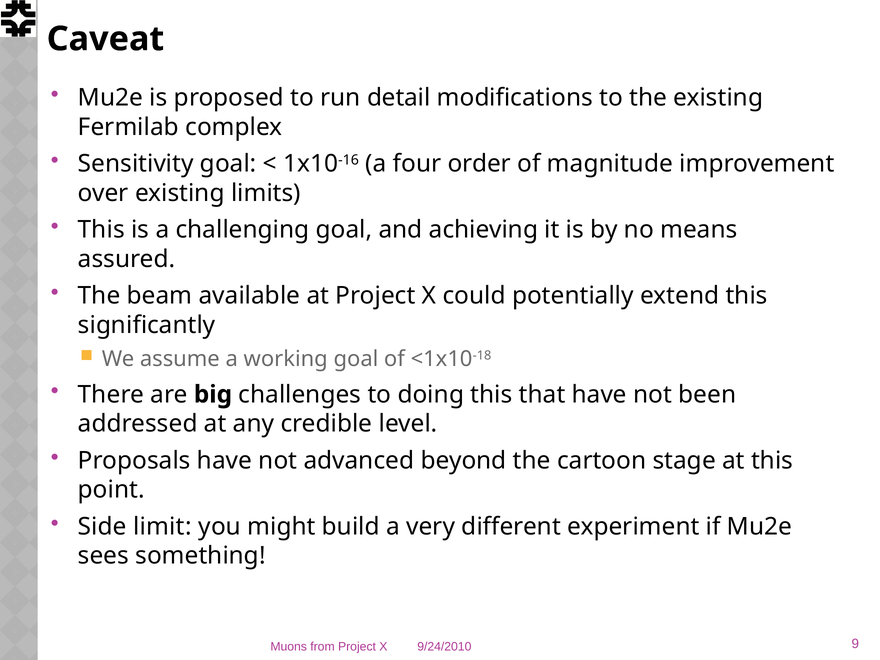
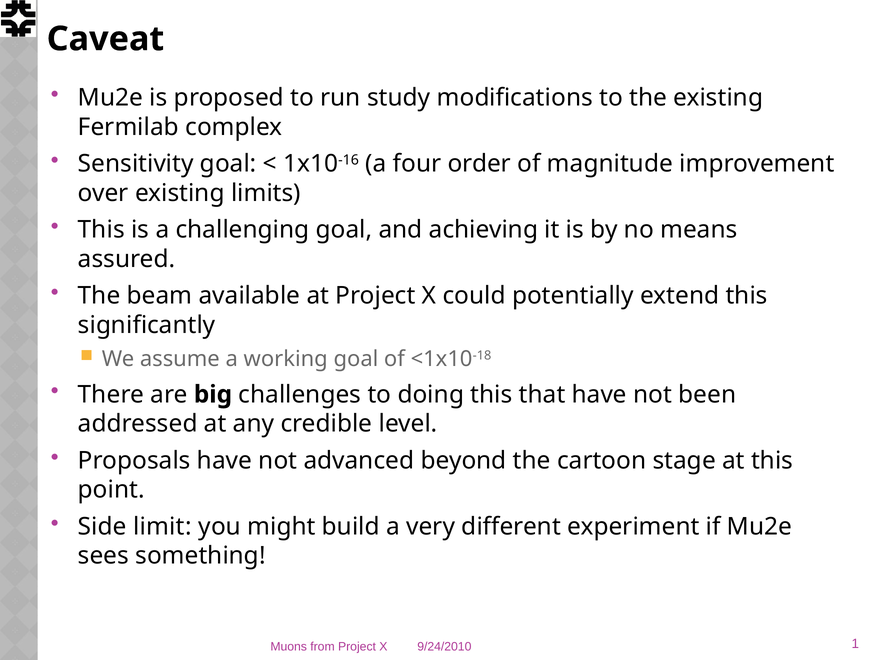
detail: detail -> study
9: 9 -> 1
